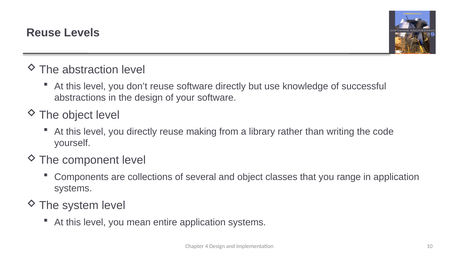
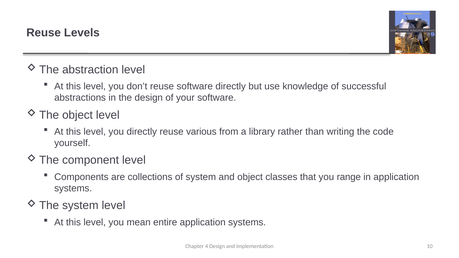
making: making -> various
of several: several -> system
